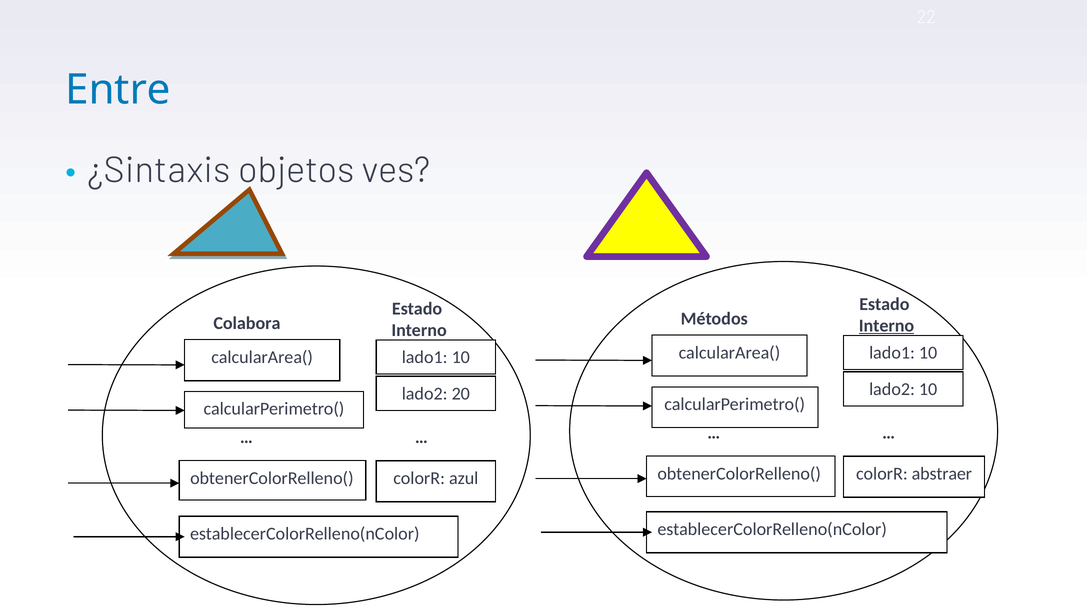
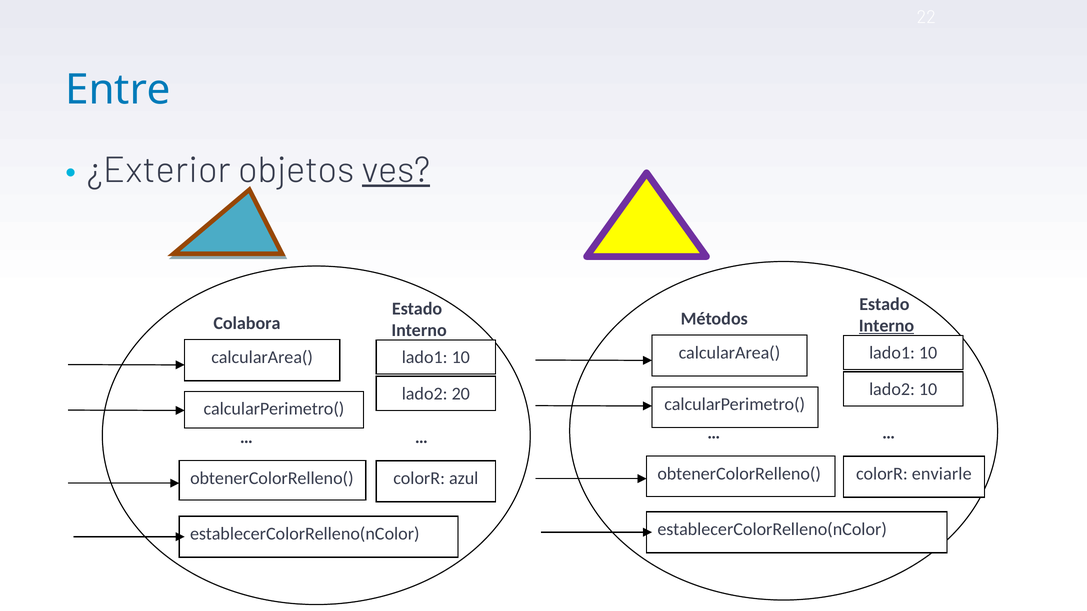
¿Sintaxis: ¿Sintaxis -> ¿Exterior
ves underline: none -> present
abstraer: abstraer -> enviarle
